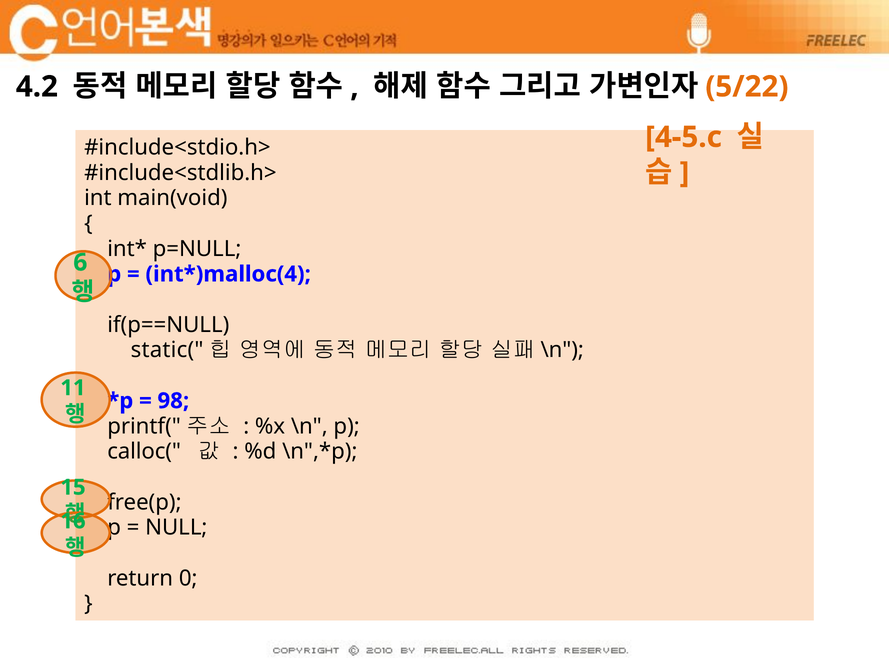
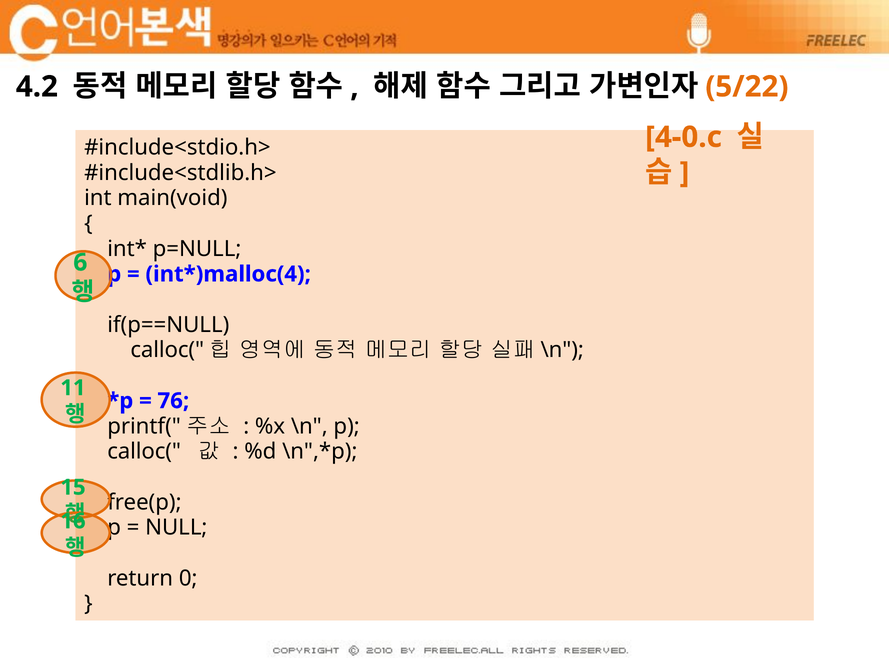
4-5.c: 4-5.c -> 4-0.c
static( at (167, 350): static( -> calloc(
98: 98 -> 76
